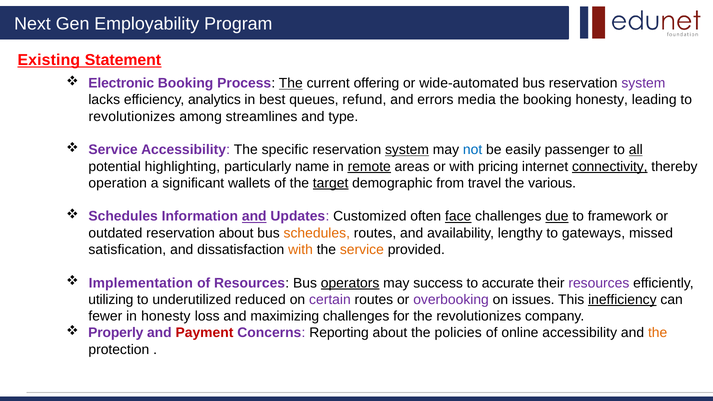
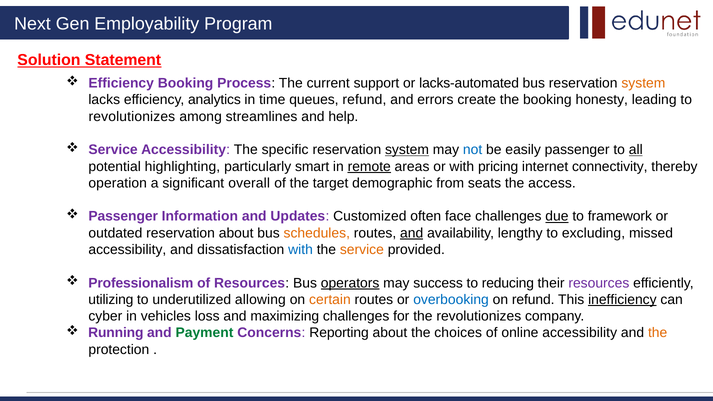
Existing: Existing -> Solution
Electronic at (121, 83): Electronic -> Efficiency
The at (291, 83) underline: present -> none
offering: offering -> support
wide-automated: wide-automated -> lacks-automated
system at (643, 83) colour: purple -> orange
best: best -> time
media: media -> create
type: type -> help
name: name -> smart
connectivity underline: present -> none
wallets: wallets -> overall
target underline: present -> none
travel: travel -> seats
various: various -> access
Schedules at (123, 216): Schedules -> Passenger
and at (254, 216) underline: present -> none
face underline: present -> none
and at (412, 233) underline: none -> present
gateways: gateways -> excluding
satisfication at (127, 250): satisfication -> accessibility
with at (301, 250) colour: orange -> blue
Implementation: Implementation -> Professionalism
accurate: accurate -> reducing
reduced: reduced -> allowing
certain colour: purple -> orange
overbooking colour: purple -> blue
on issues: issues -> refund
fewer: fewer -> cyber
in honesty: honesty -> vehicles
Properly: Properly -> Running
Payment colour: red -> green
policies: policies -> choices
